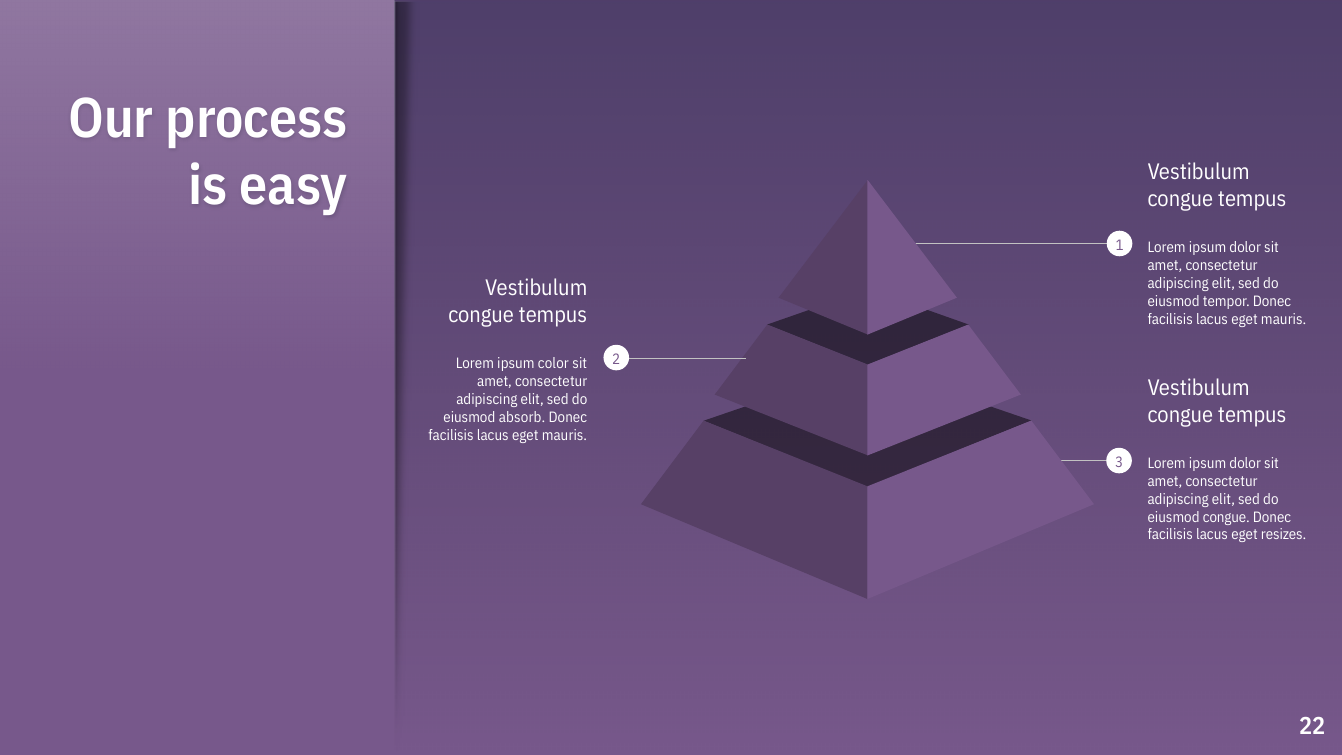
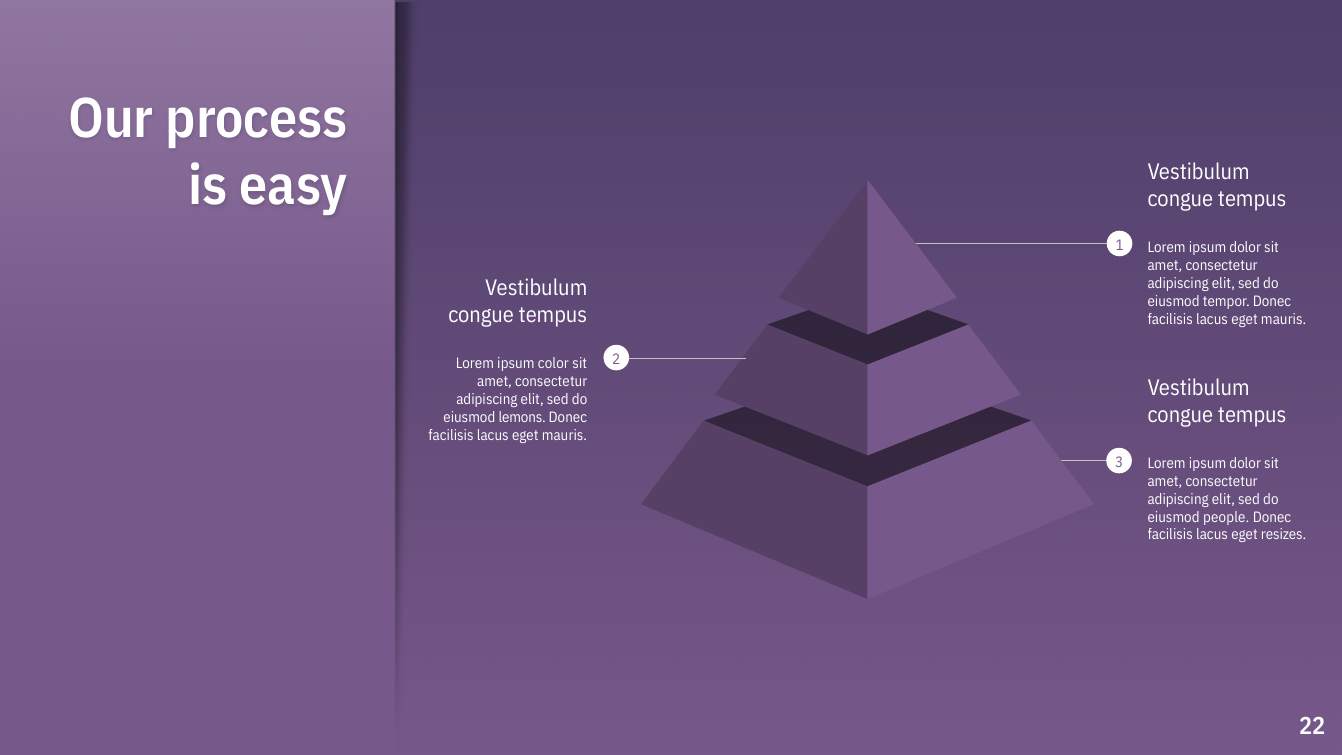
absorb: absorb -> lemons
eiusmod congue: congue -> people
